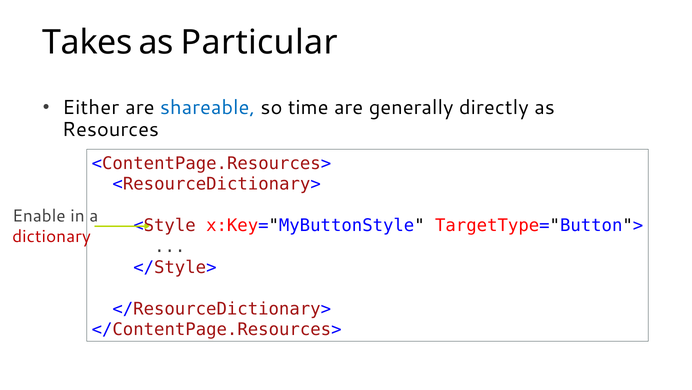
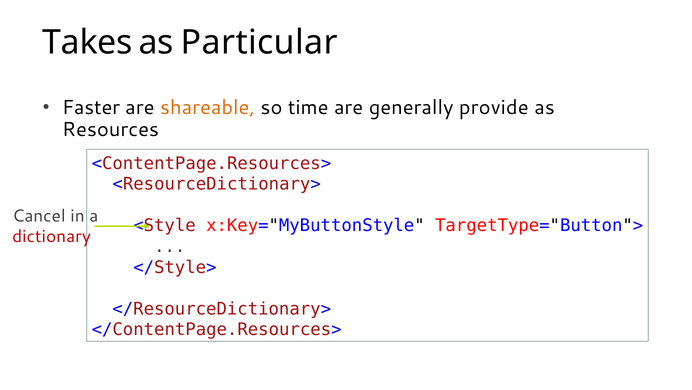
Either: Either -> Faster
shareable colour: blue -> orange
directly: directly -> provide
Enable: Enable -> Cancel
